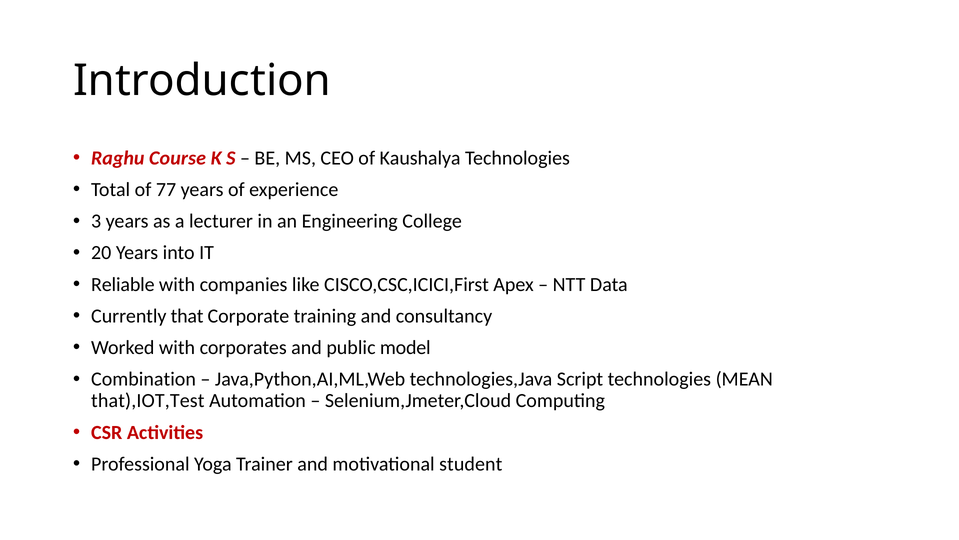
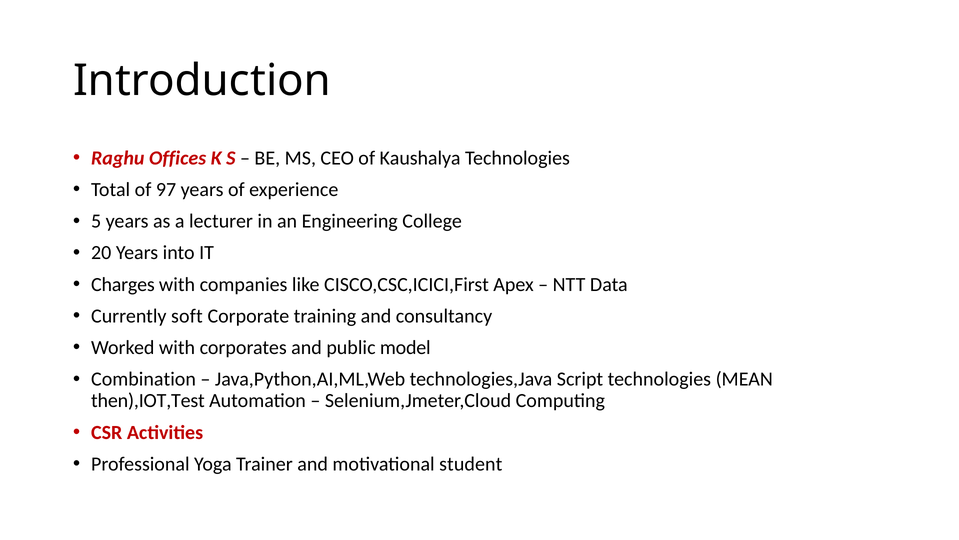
Course: Course -> Offices
77: 77 -> 97
3: 3 -> 5
Reliable: Reliable -> Charges
that: that -> soft
that),IOT,Test: that),IOT,Test -> then),IOT,Test
